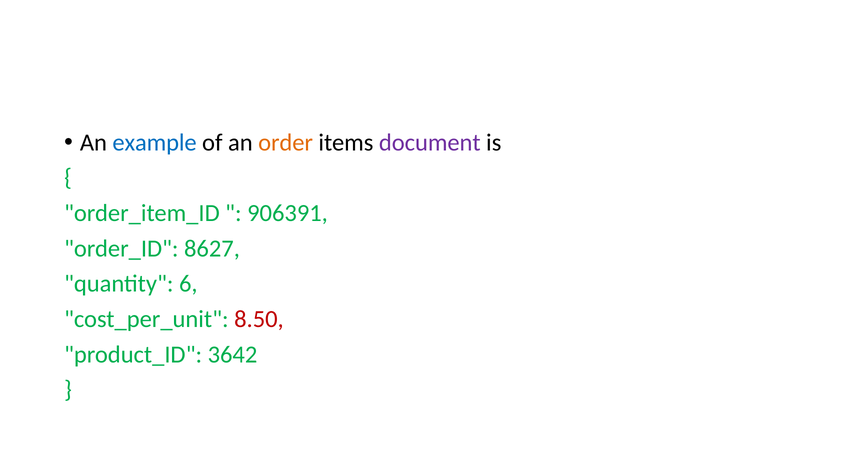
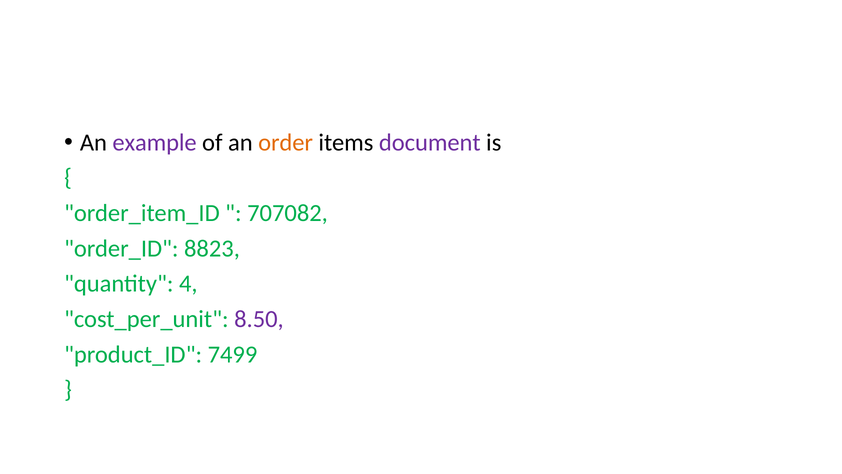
example colour: blue -> purple
906391: 906391 -> 707082
8627: 8627 -> 8823
6: 6 -> 4
8.50 colour: red -> purple
3642: 3642 -> 7499
